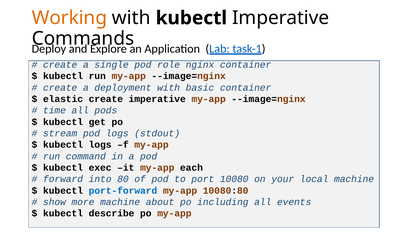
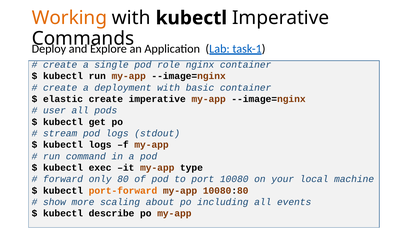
time: time -> user
each: each -> type
into: into -> only
port-forward colour: blue -> orange
more machine: machine -> scaling
